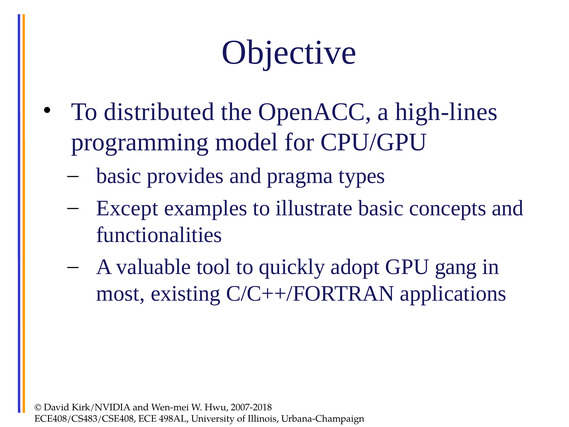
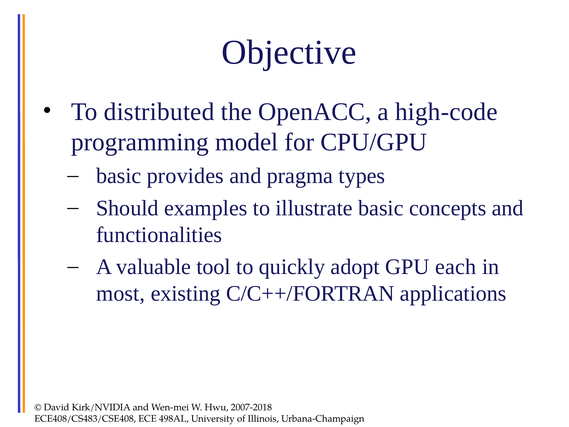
high-lines: high-lines -> high-code
Except: Except -> Should
gang: gang -> each
